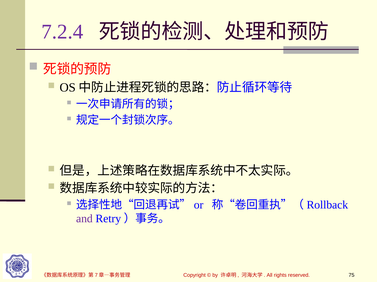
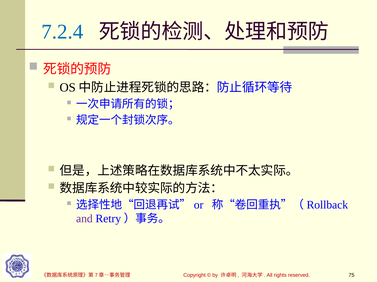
7.2.4 colour: purple -> blue
